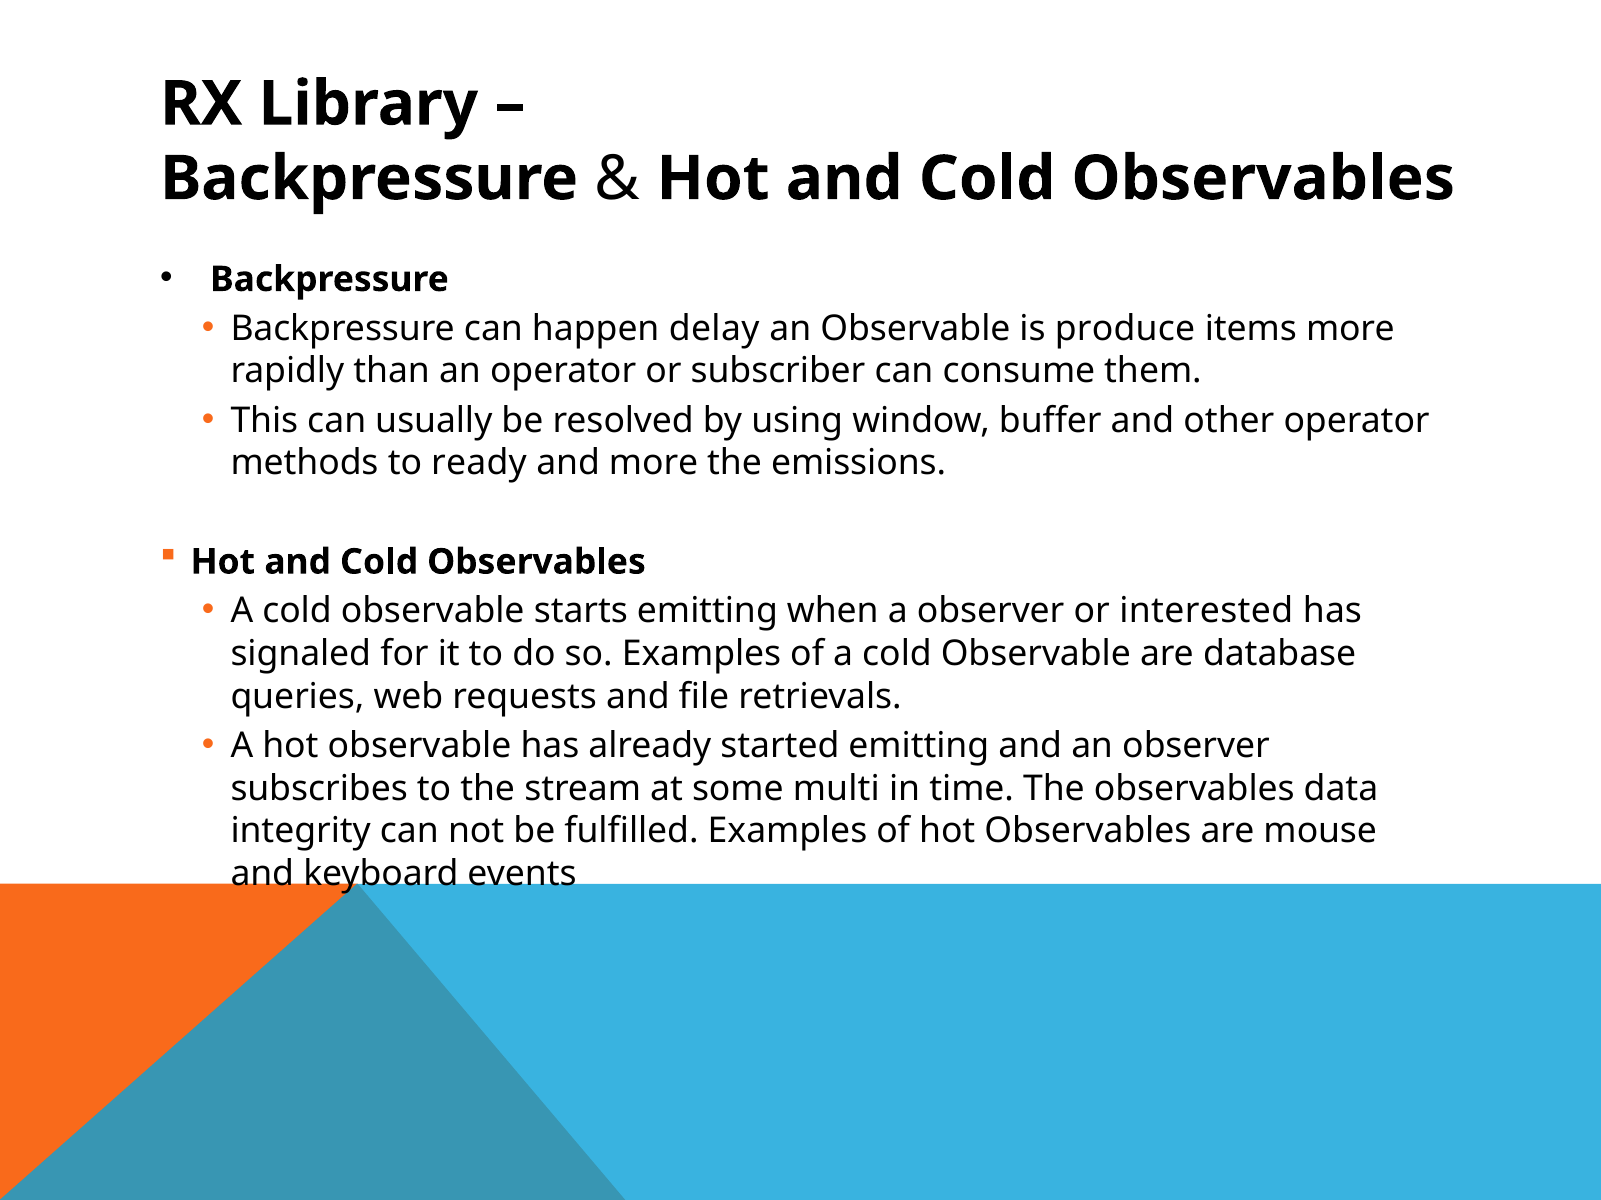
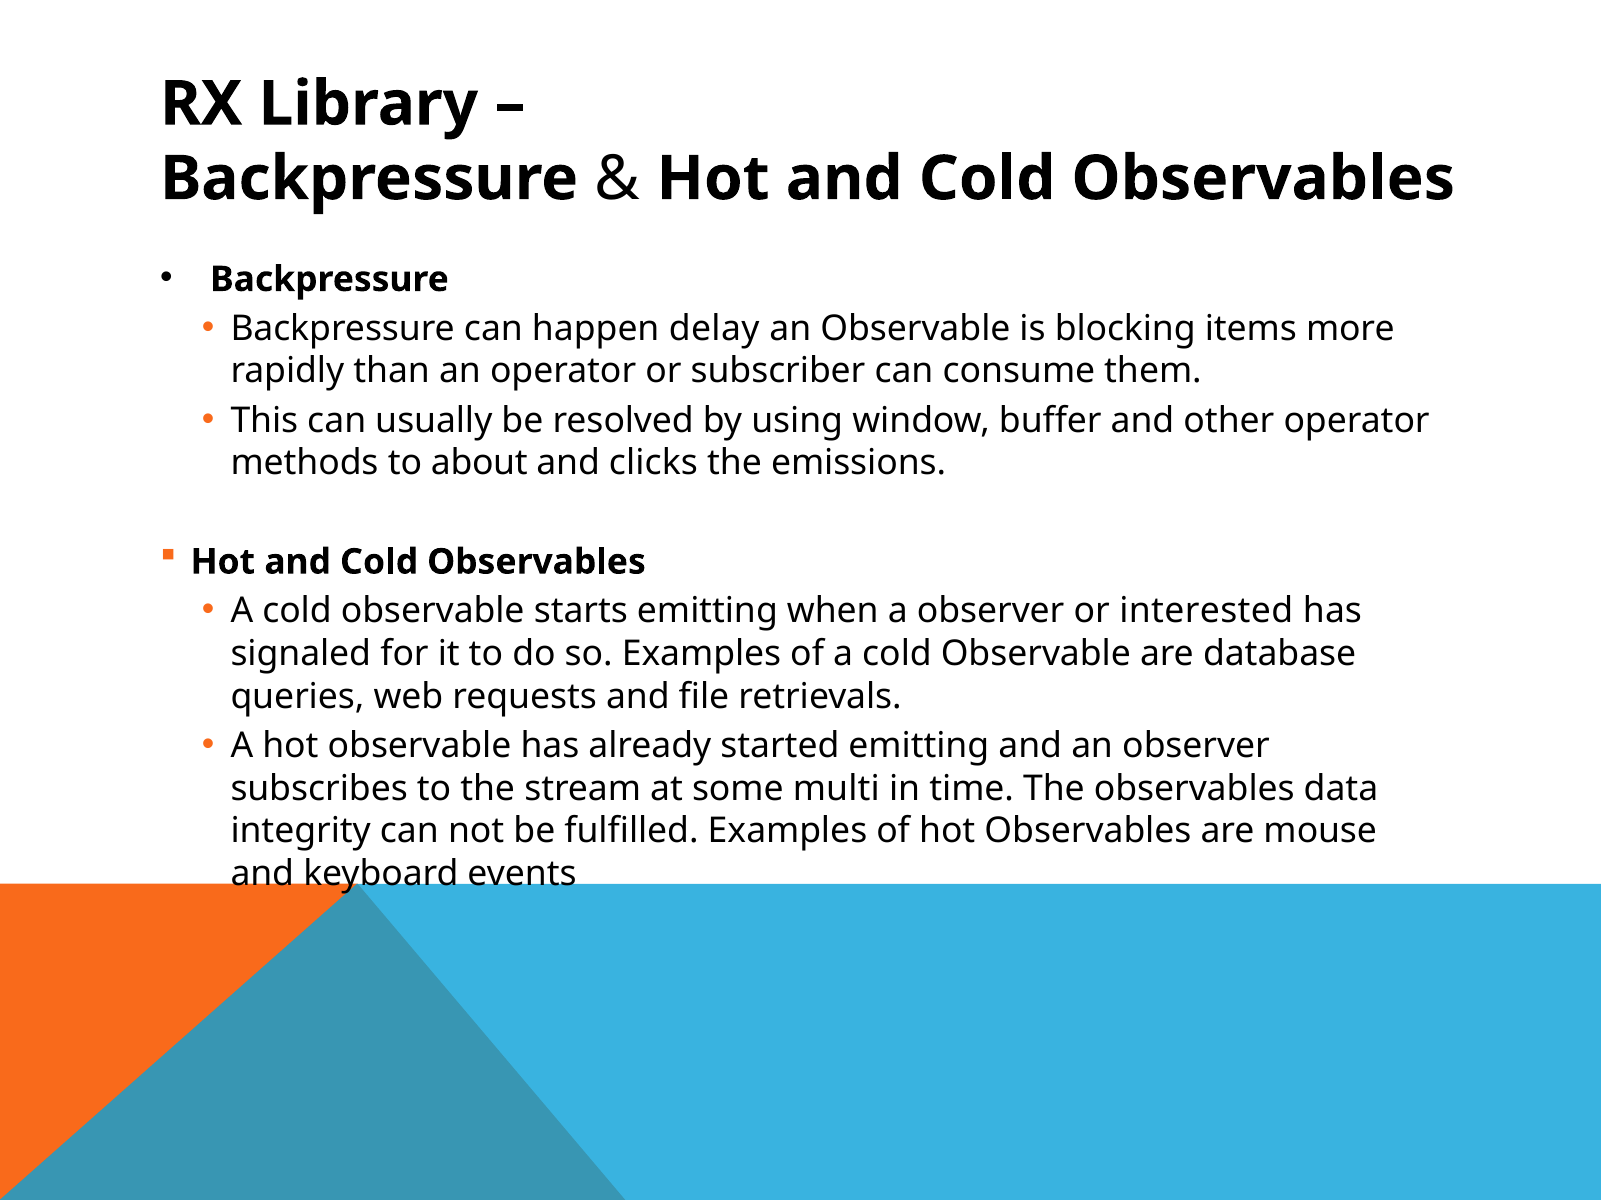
produce: produce -> blocking
ready: ready -> about
and more: more -> clicks
